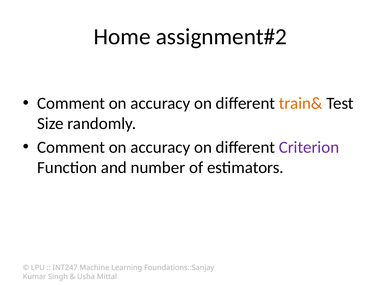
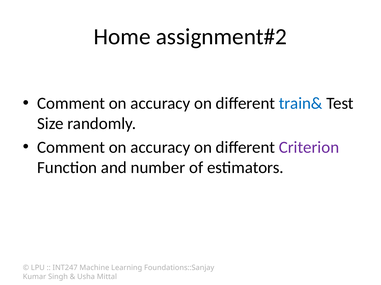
train& colour: orange -> blue
